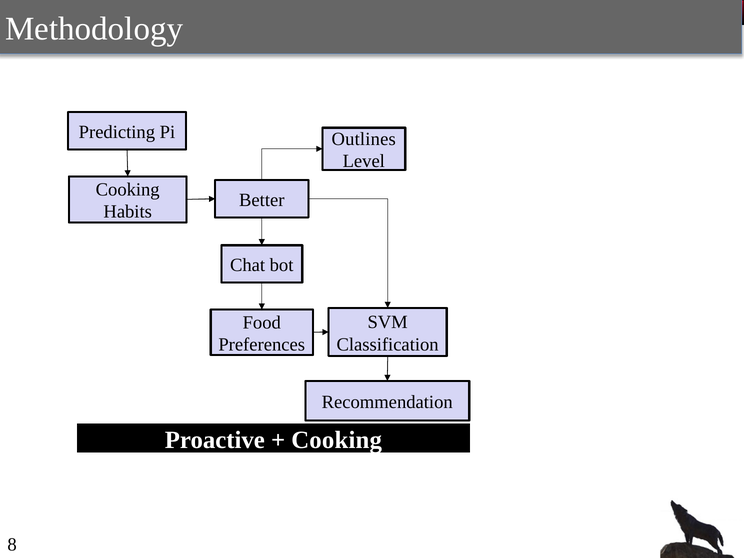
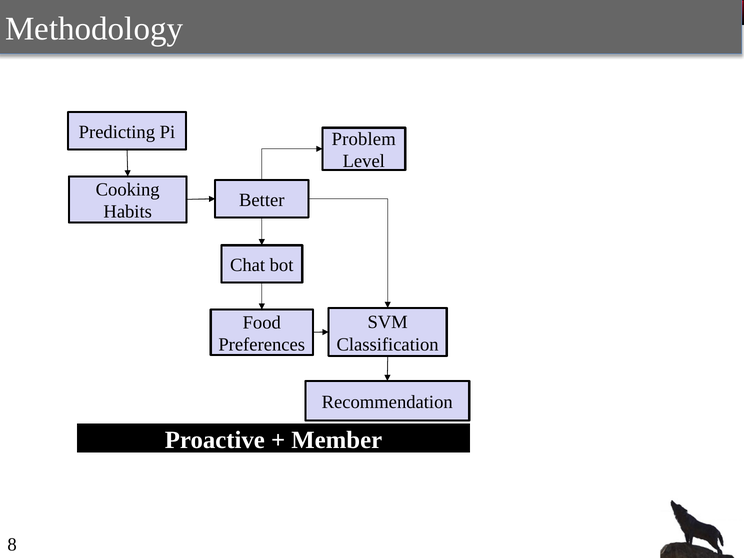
Outlines: Outlines -> Problem
Cooking at (337, 440): Cooking -> Member
